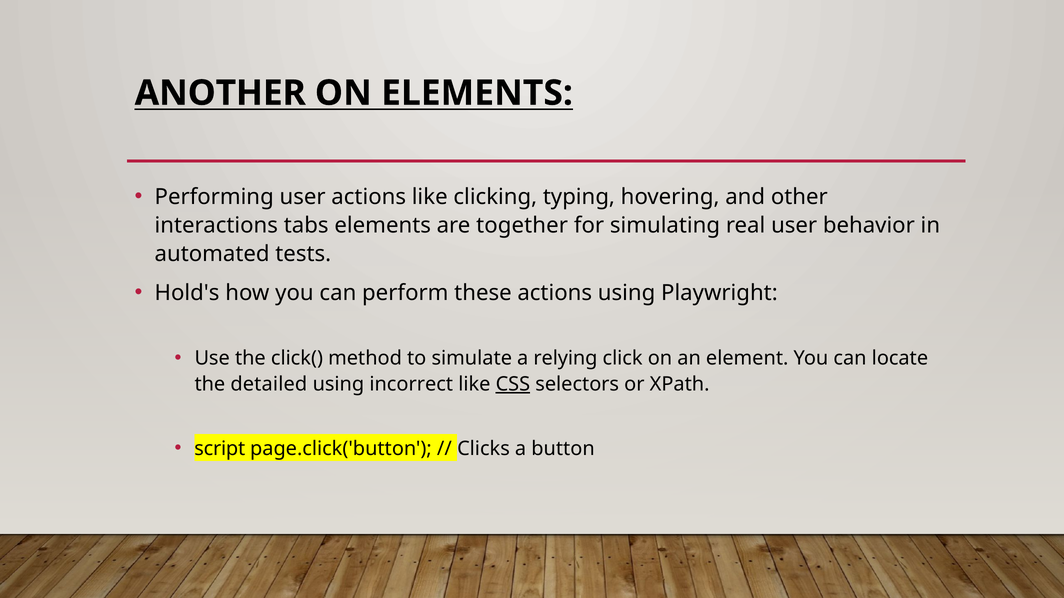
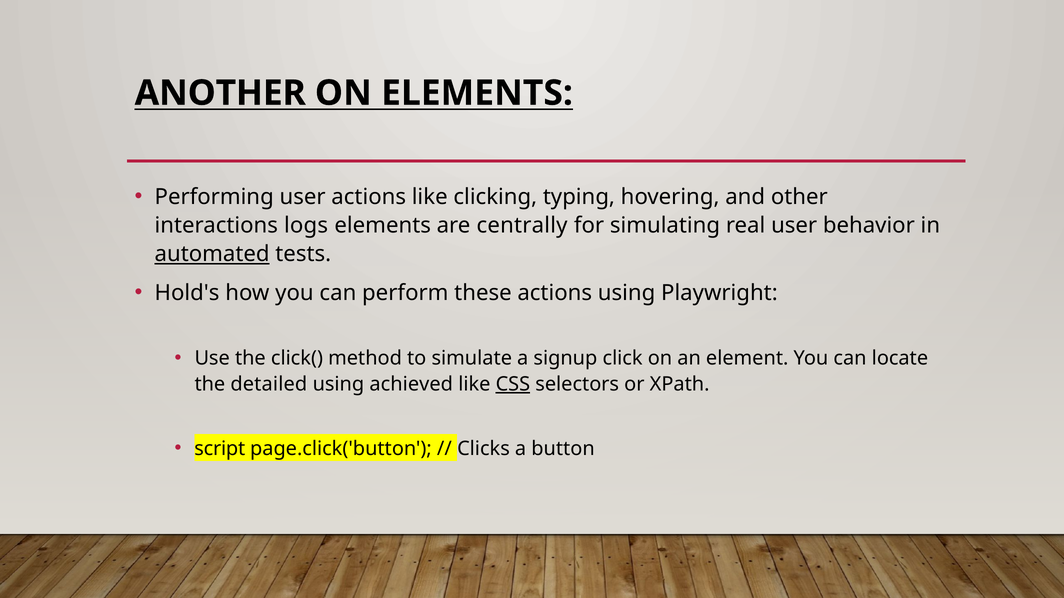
tabs: tabs -> logs
together: together -> centrally
automated underline: none -> present
relying: relying -> signup
incorrect: incorrect -> achieved
